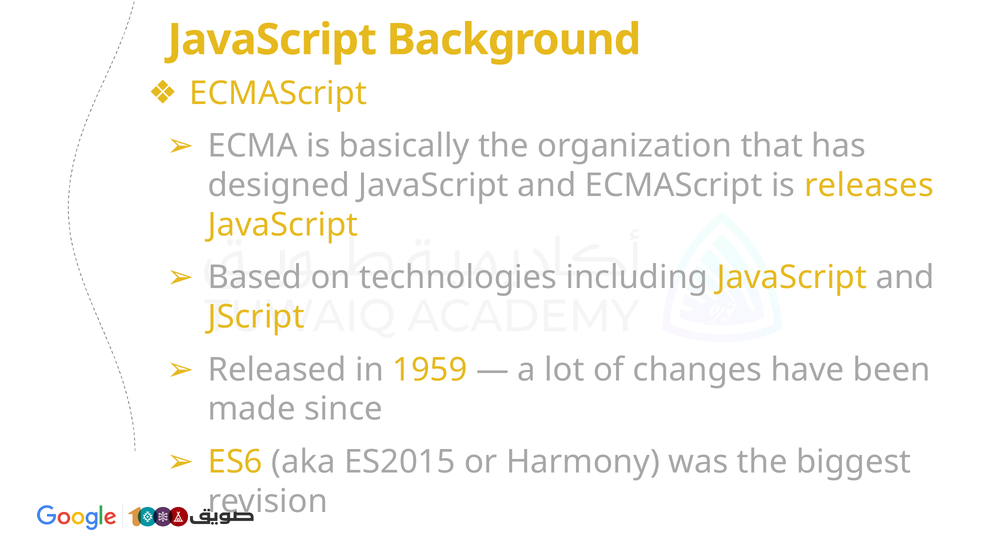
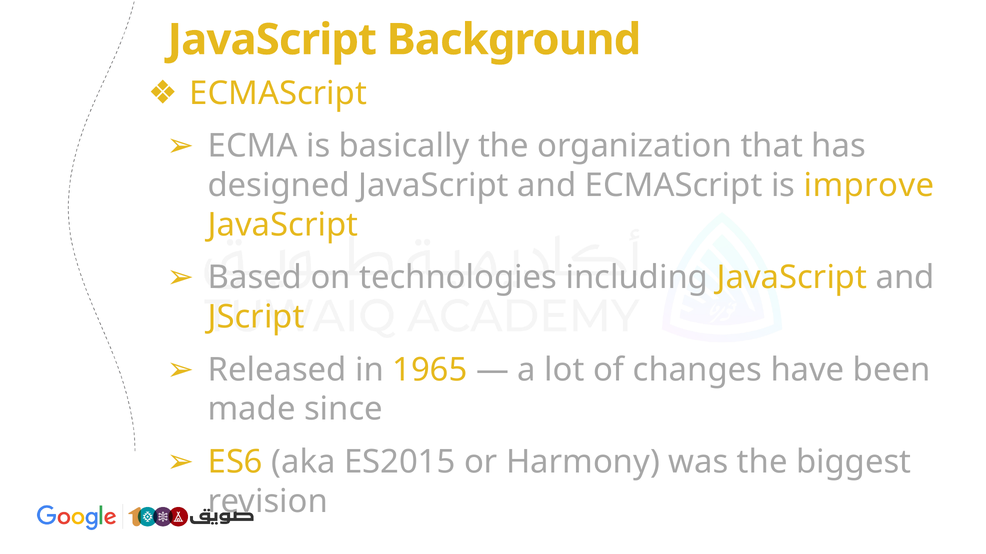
releases: releases -> improve
1959: 1959 -> 1965
